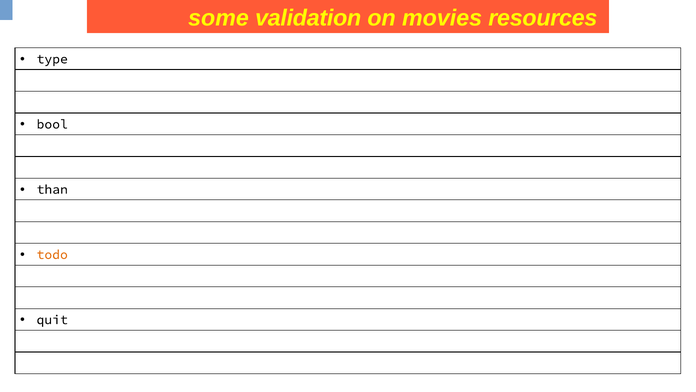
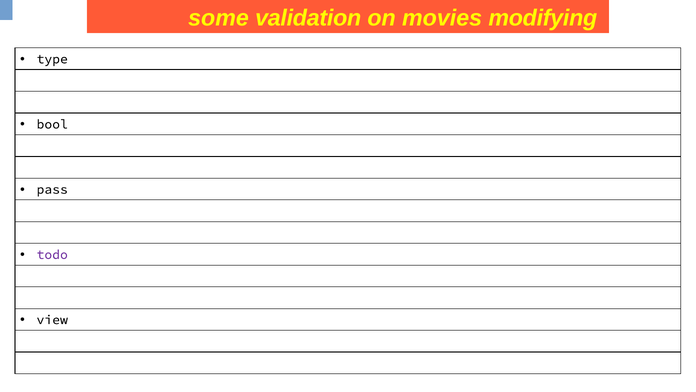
resources: resources -> modifying
than: than -> pass
todo colour: orange -> purple
quit: quit -> view
